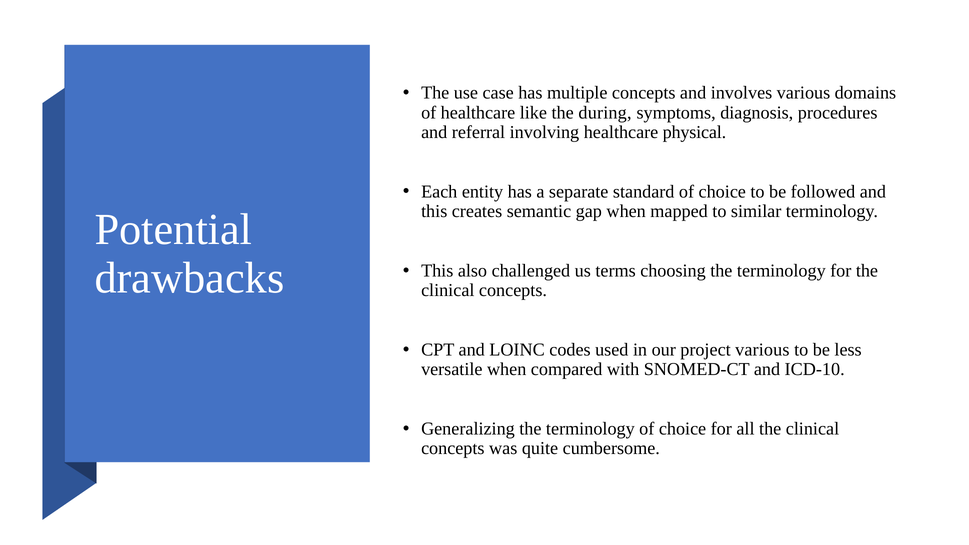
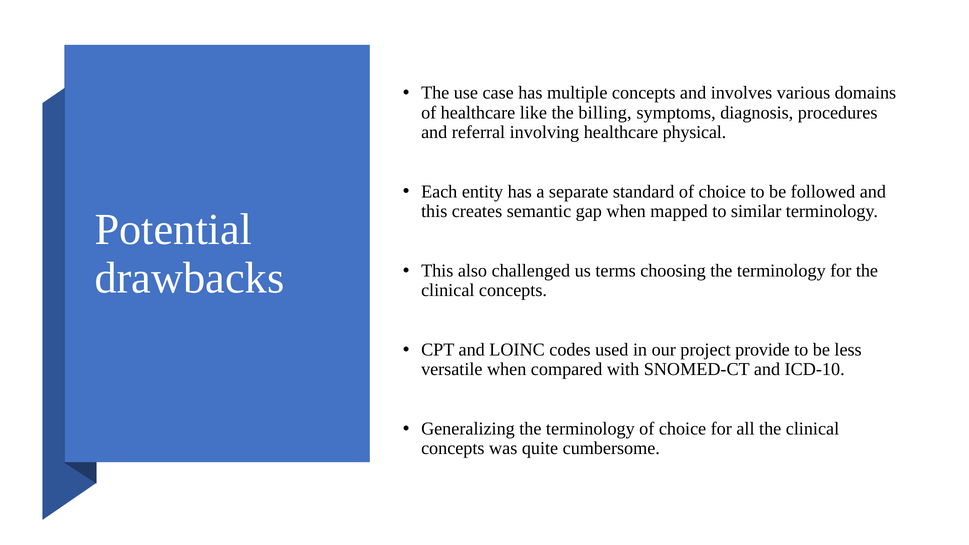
during: during -> billing
project various: various -> provide
